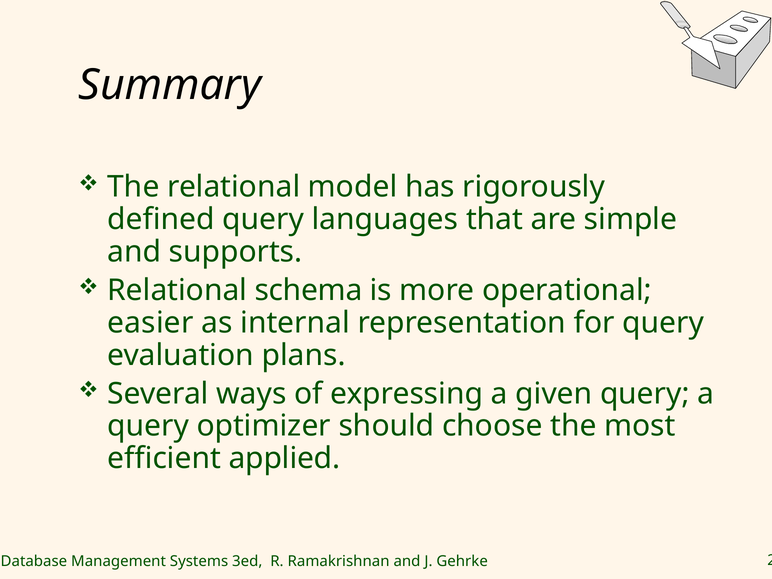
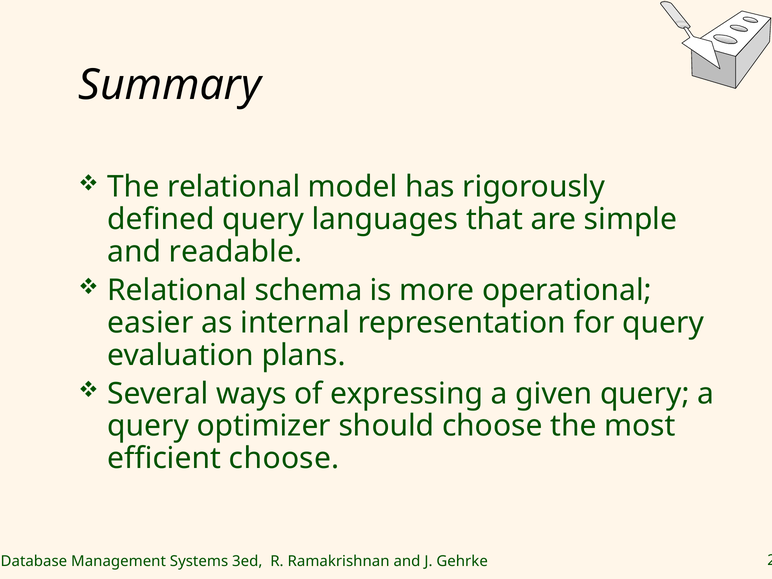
supports: supports -> readable
efficient applied: applied -> choose
